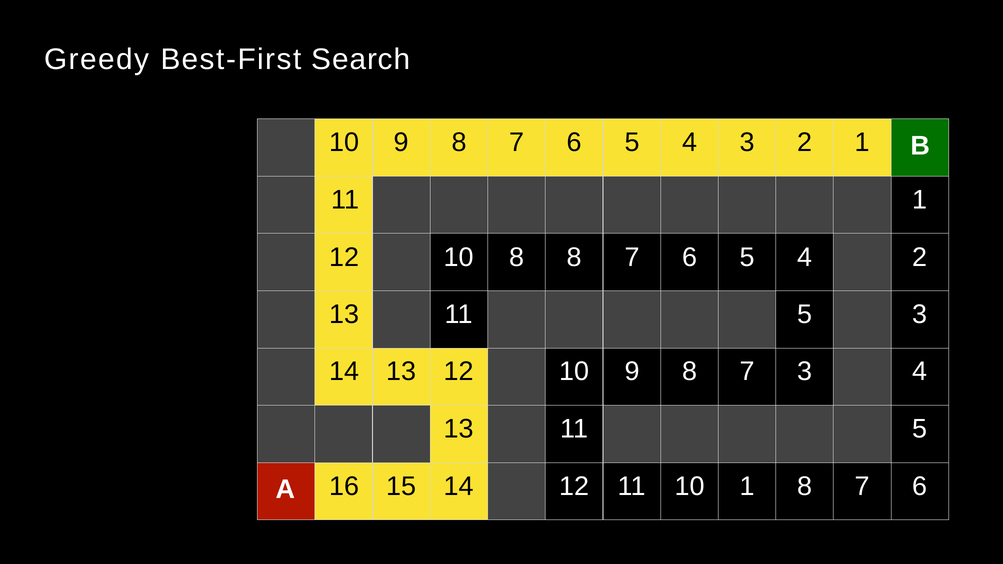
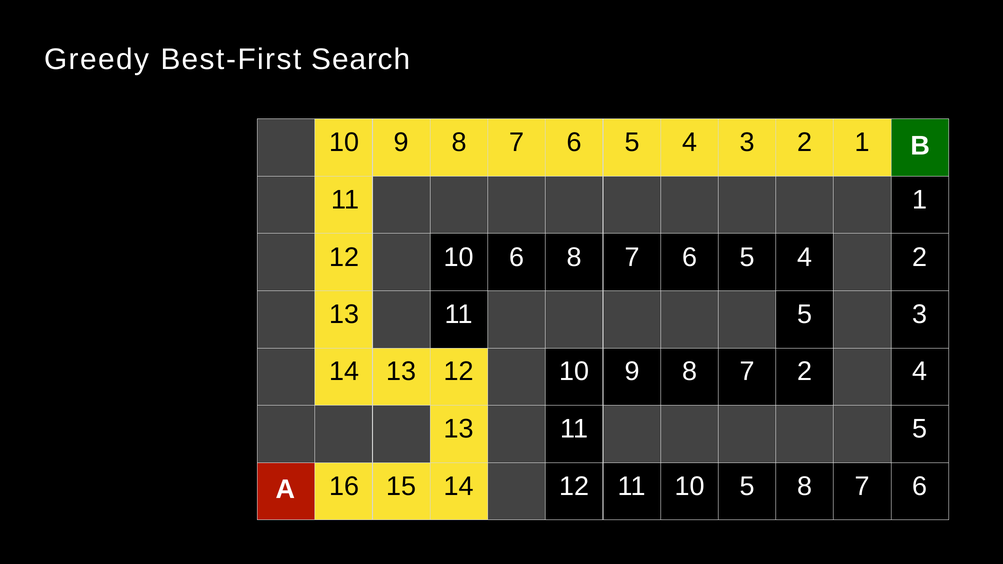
10 8: 8 -> 6
7 3: 3 -> 2
10 1: 1 -> 5
